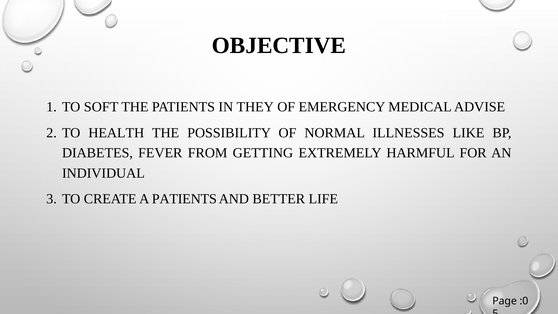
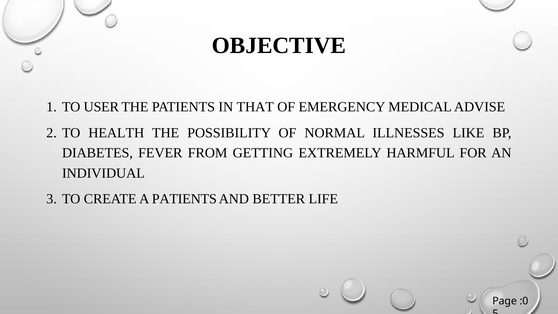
SOFT: SOFT -> USER
THEY: THEY -> THAT
